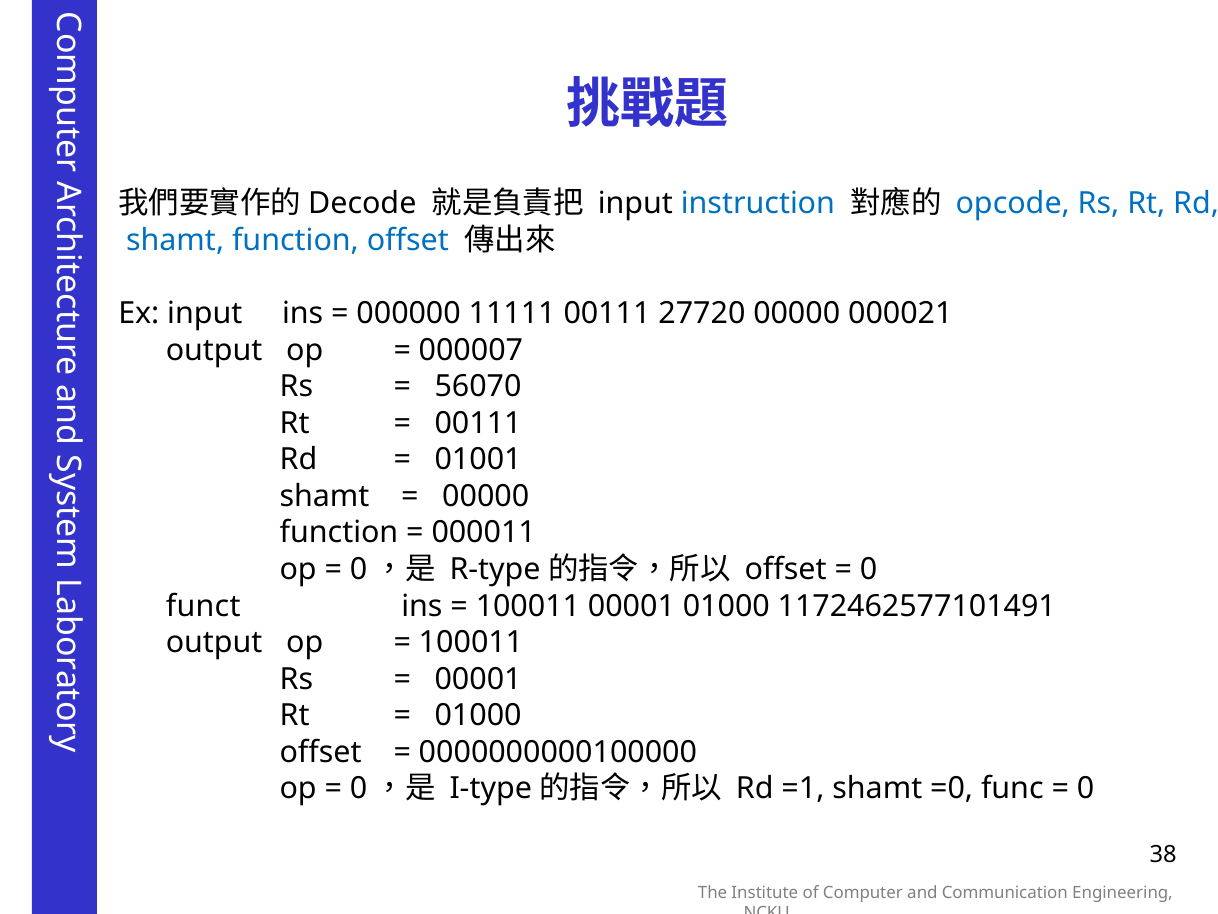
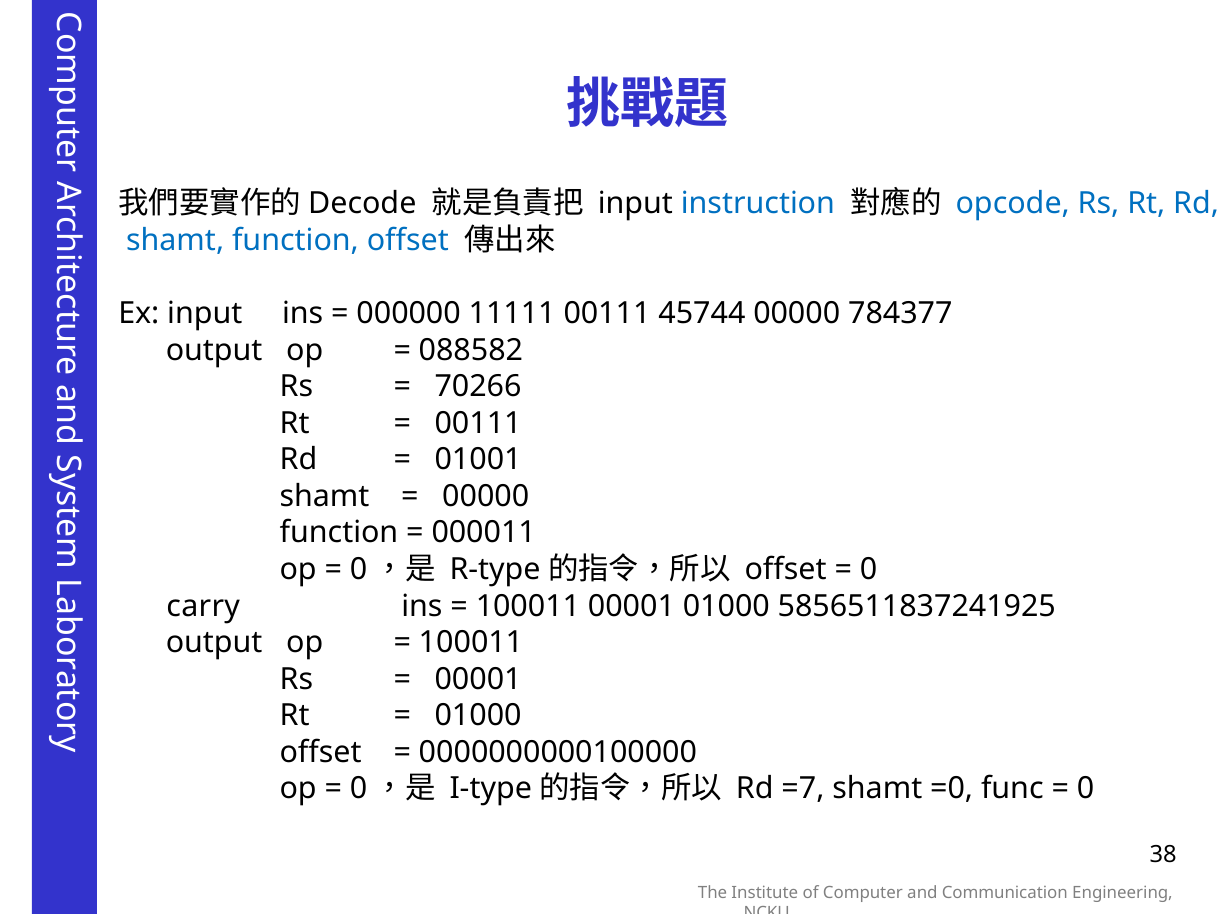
27720: 27720 -> 45744
000021: 000021 -> 784377
000007: 000007 -> 088582
56070: 56070 -> 70266
funct: funct -> carry
1172462577101491: 1172462577101491 -> 5856511837241925
=1: =1 -> =7
